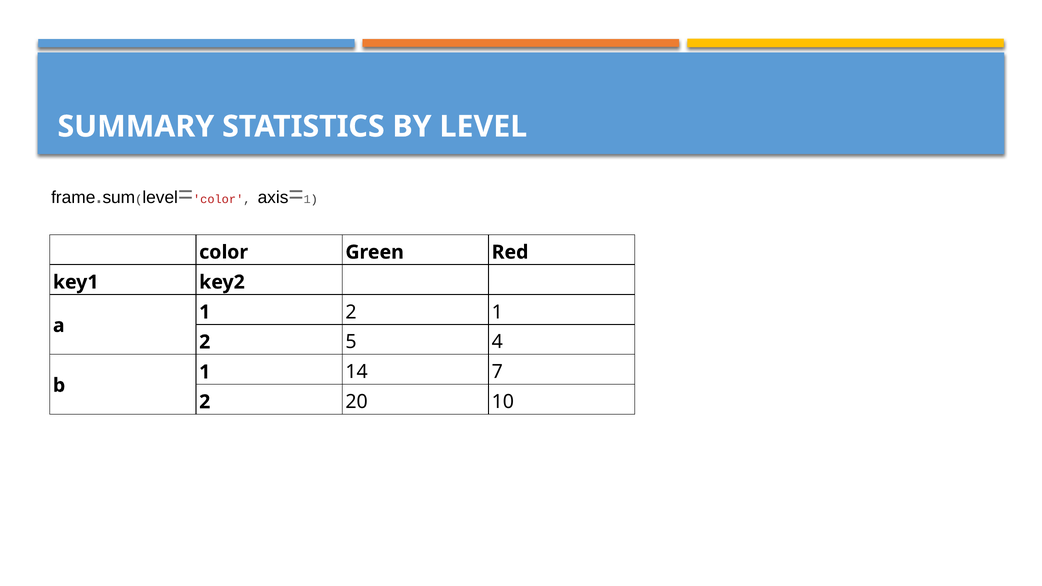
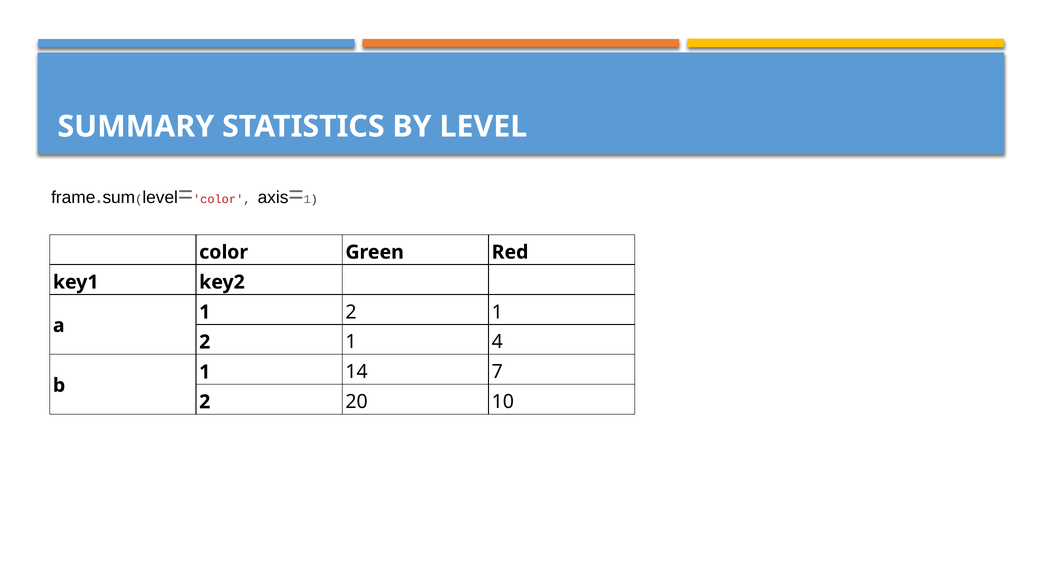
5 at (351, 342): 5 -> 1
